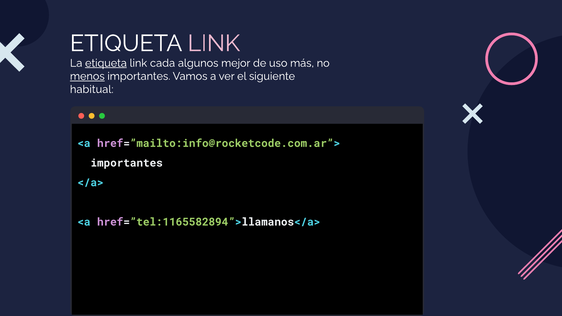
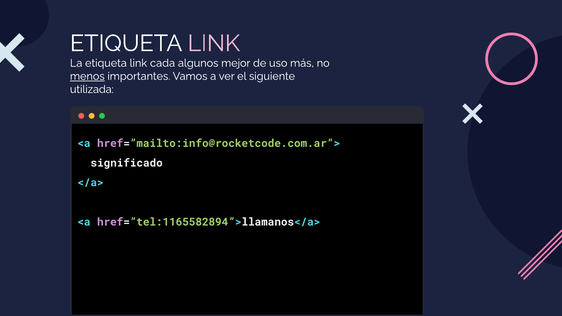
etiqueta at (106, 63) underline: present -> none
habitual: habitual -> utilizada
importantes at (127, 163): importantes -> significado
